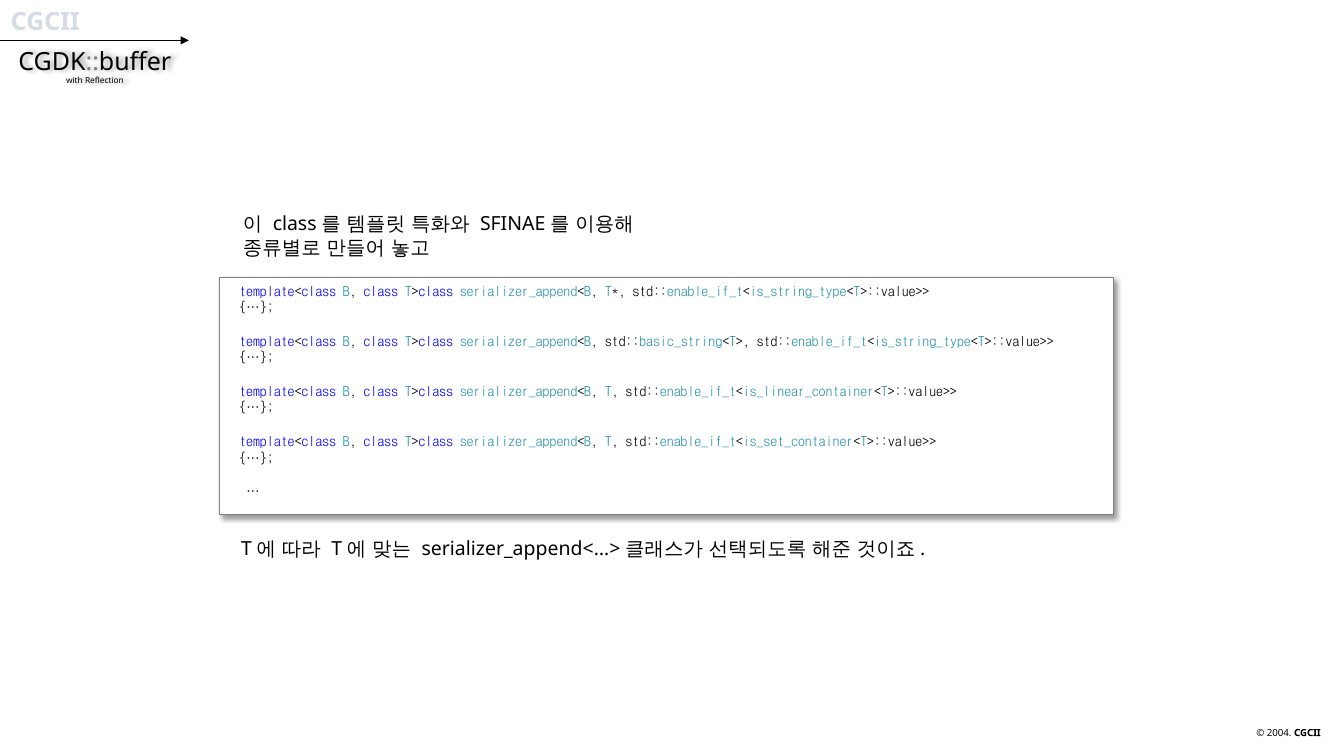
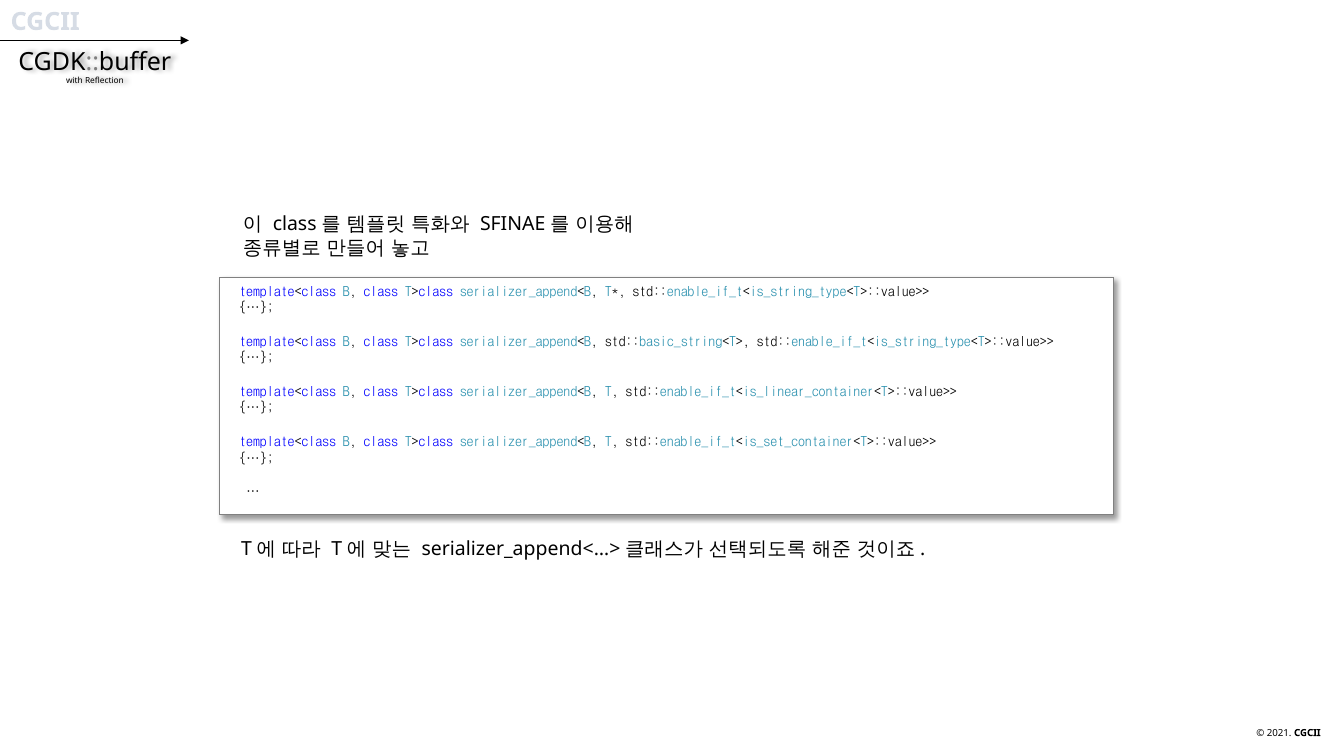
2004: 2004 -> 2021
